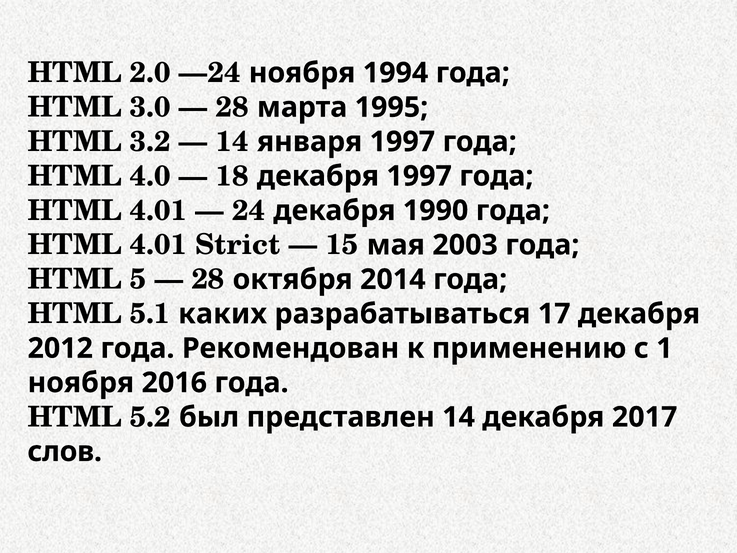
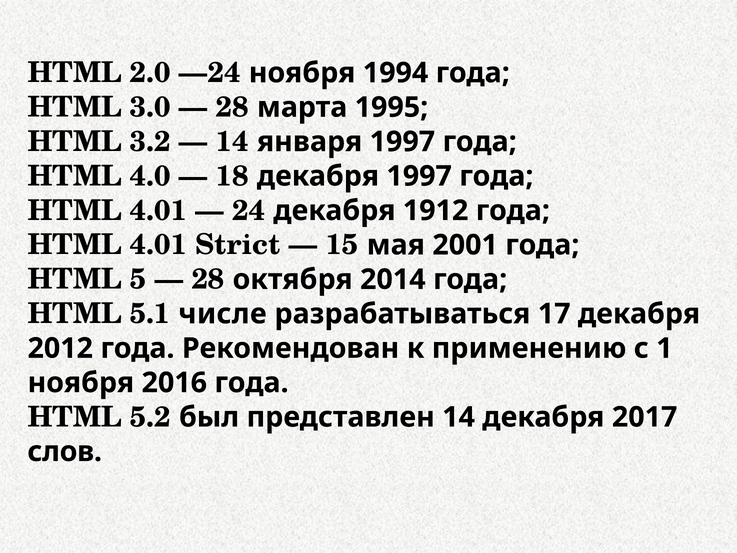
1990: 1990 -> 1912
2003: 2003 -> 2001
каких: каких -> числе
